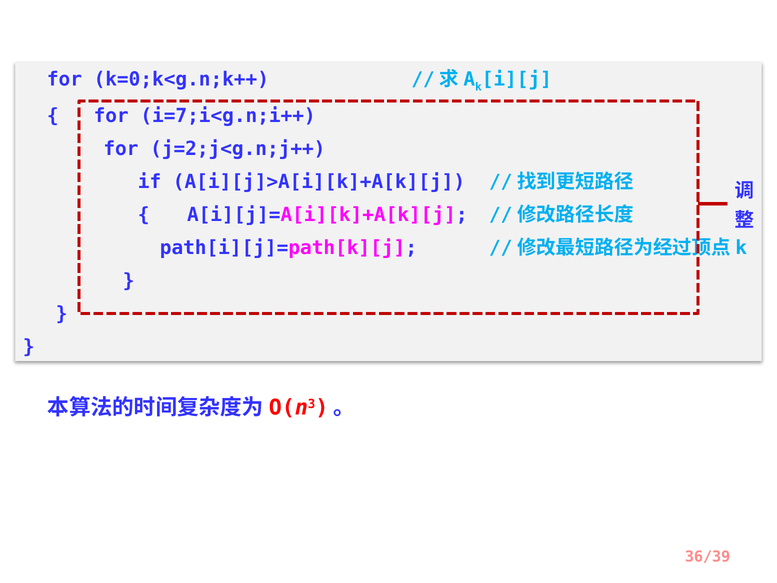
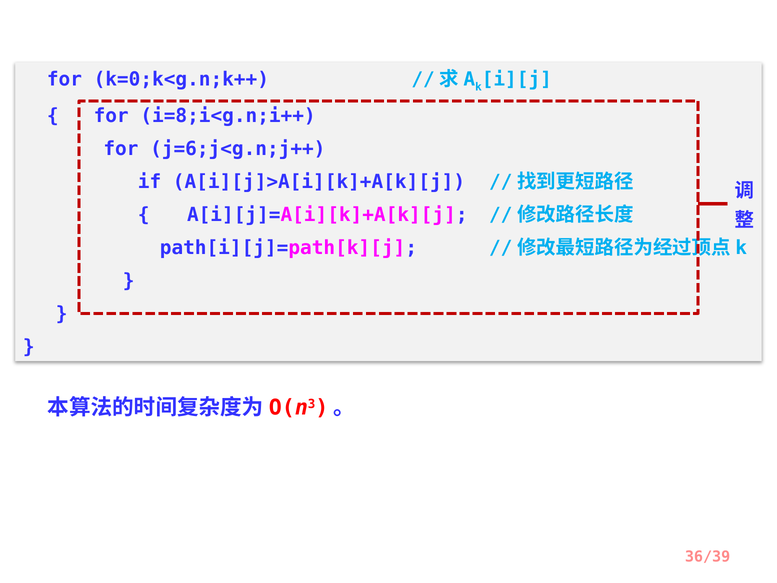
i=7;i<g.n;i++: i=7;i<g.n;i++ -> i=8;i<g.n;i++
j=2;j<g.n;j++: j=2;j<g.n;j++ -> j=6;j<g.n;j++
